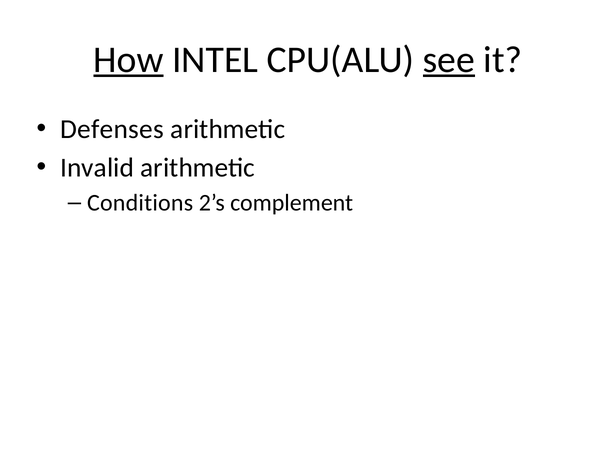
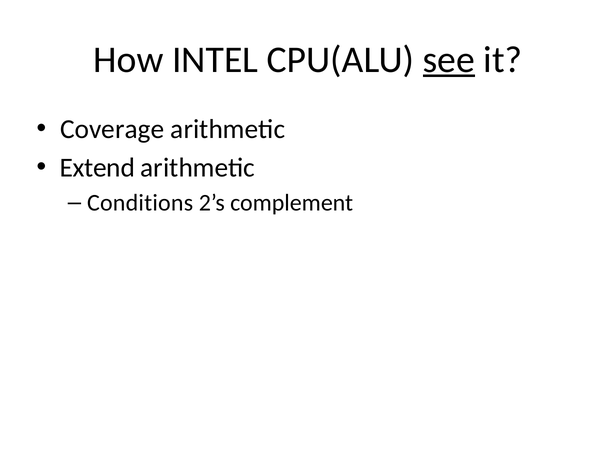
How underline: present -> none
Defenses: Defenses -> Coverage
Invalid: Invalid -> Extend
